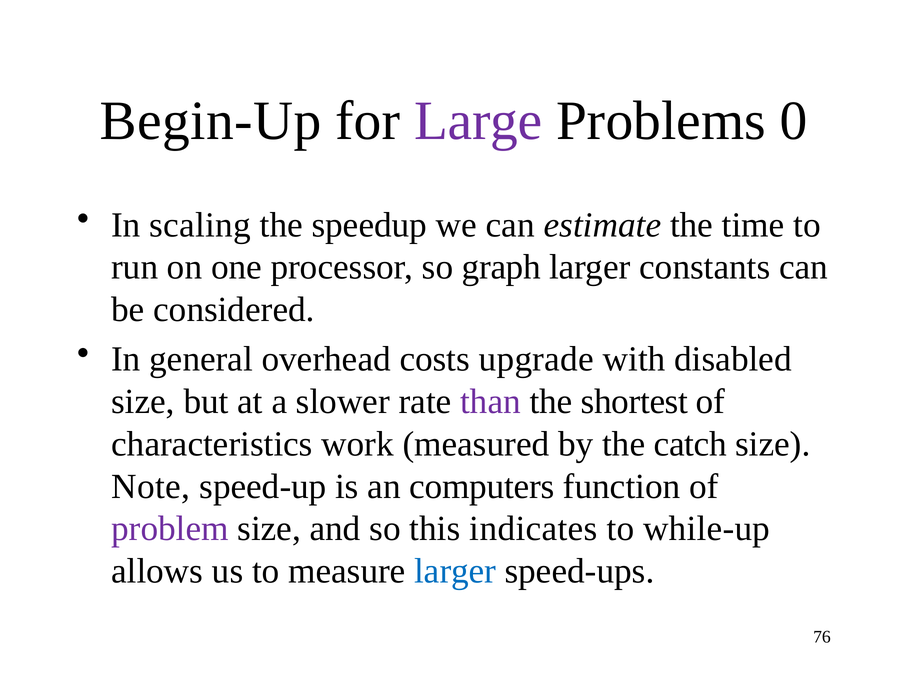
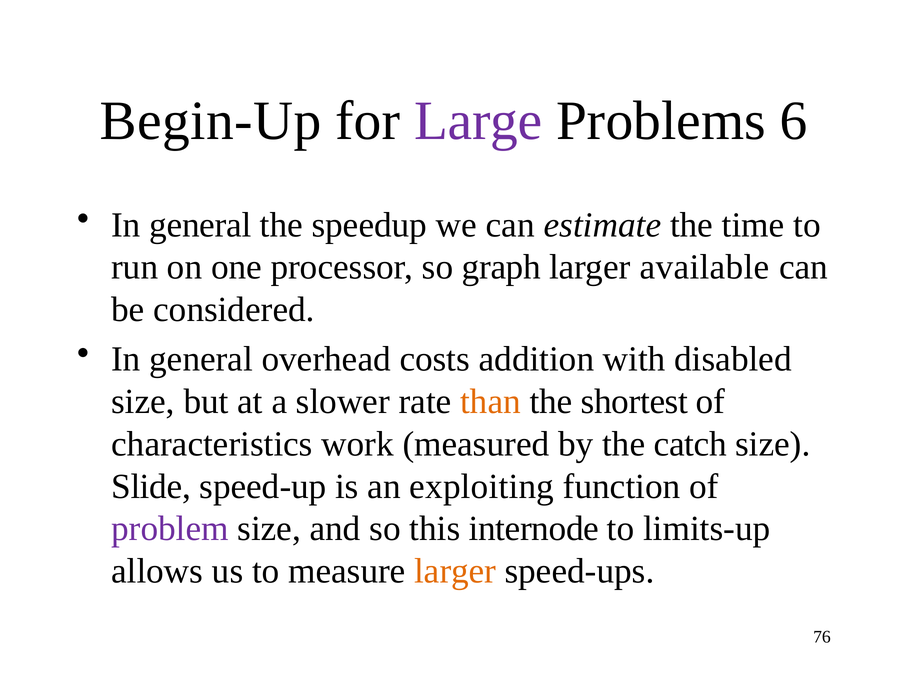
0: 0 -> 6
scaling at (200, 225): scaling -> general
constants: constants -> available
upgrade: upgrade -> addition
than colour: purple -> orange
Note: Note -> Slide
computers: computers -> exploiting
indicates: indicates -> internode
while-up: while-up -> limits-up
larger at (455, 571) colour: blue -> orange
